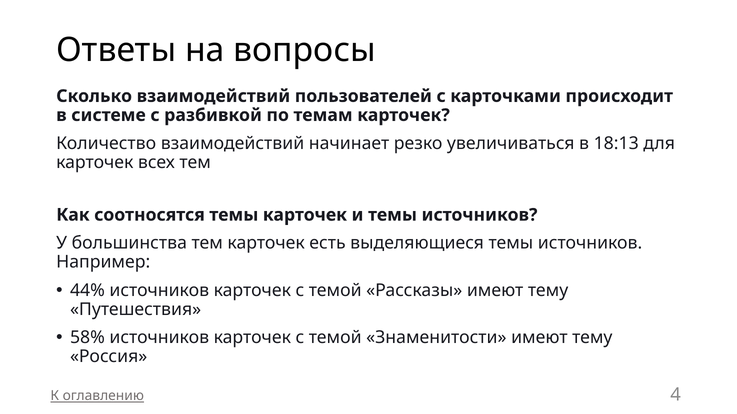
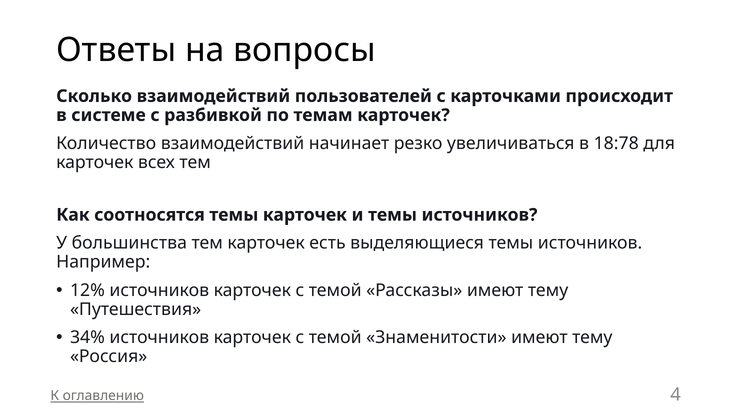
18:13: 18:13 -> 18:78
44%: 44% -> 12%
58%: 58% -> 34%
